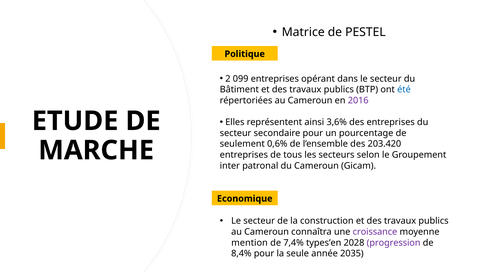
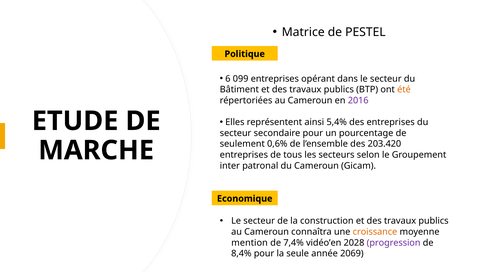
2: 2 -> 6
été colour: blue -> orange
3,6%: 3,6% -> 5,4%
croissance colour: purple -> orange
types’en: types’en -> vidéo’en
2035: 2035 -> 2069
